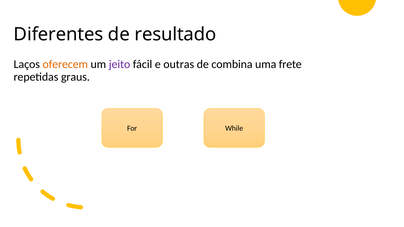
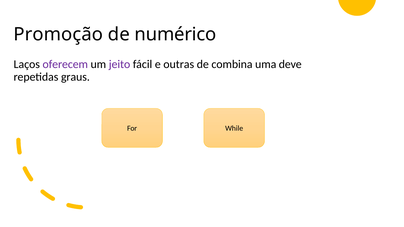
Diferentes: Diferentes -> Promoção
resultado: resultado -> numérico
oferecem colour: orange -> purple
frete: frete -> deve
